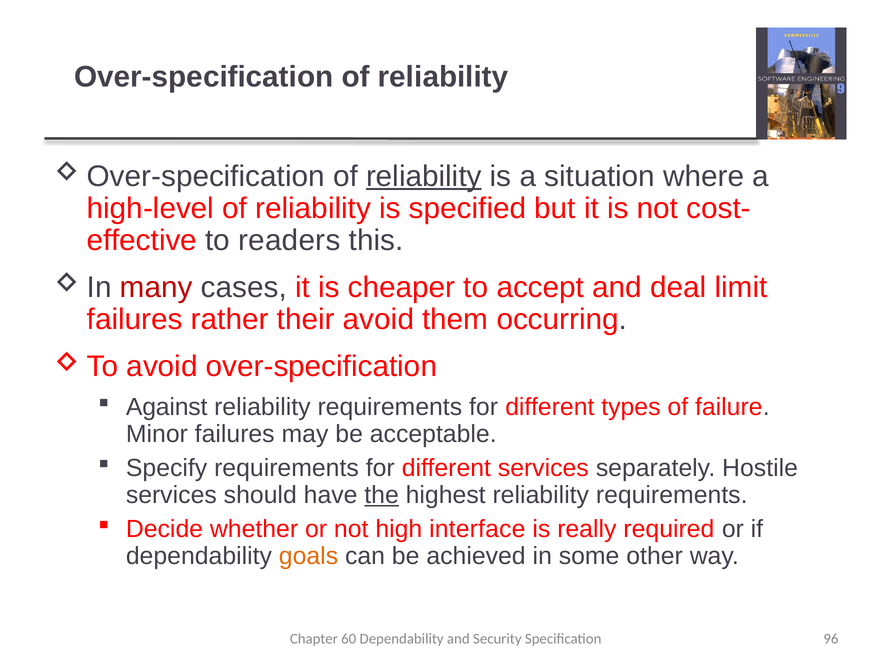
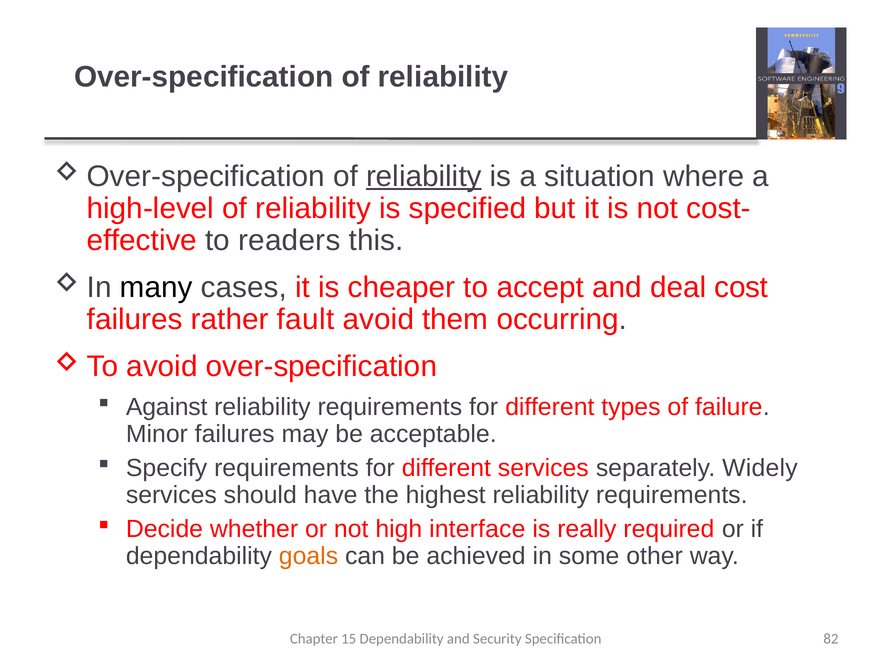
many colour: red -> black
limit: limit -> cost
their: their -> fault
Hostile: Hostile -> Widely
the underline: present -> none
60: 60 -> 15
96: 96 -> 82
